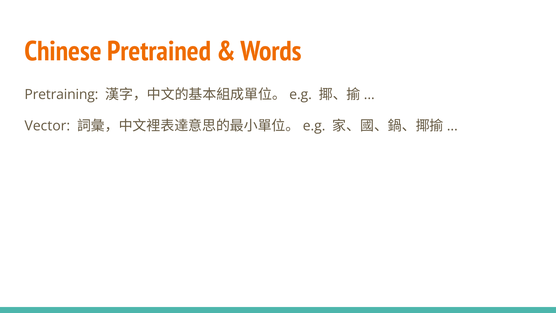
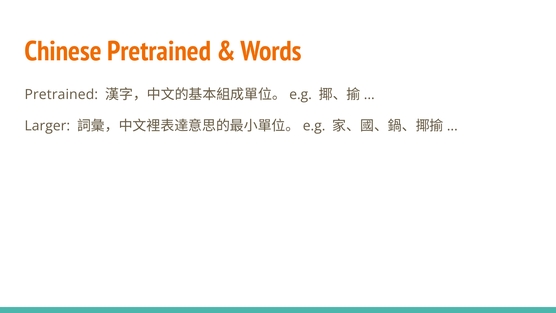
Pretraining at (61, 94): Pretraining -> Pretrained
Vector: Vector -> Larger
